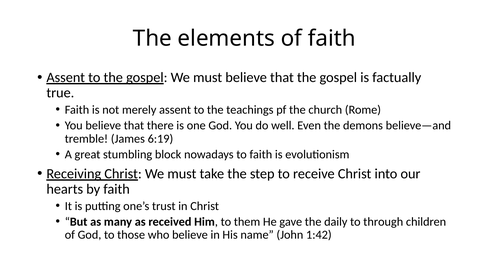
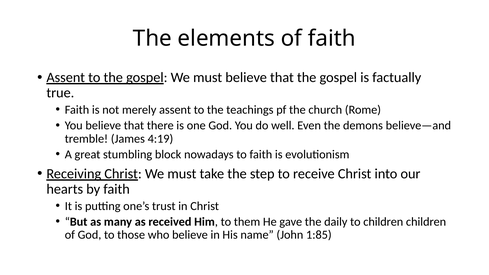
6:19: 6:19 -> 4:19
to through: through -> children
1:42: 1:42 -> 1:85
